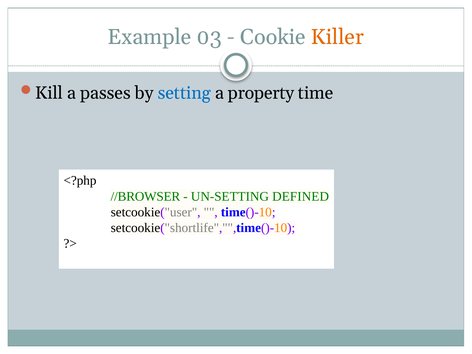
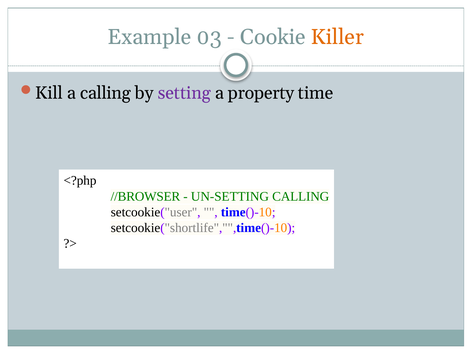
a passes: passes -> calling
setting colour: blue -> purple
UN-SETTING DEFINED: DEFINED -> CALLING
